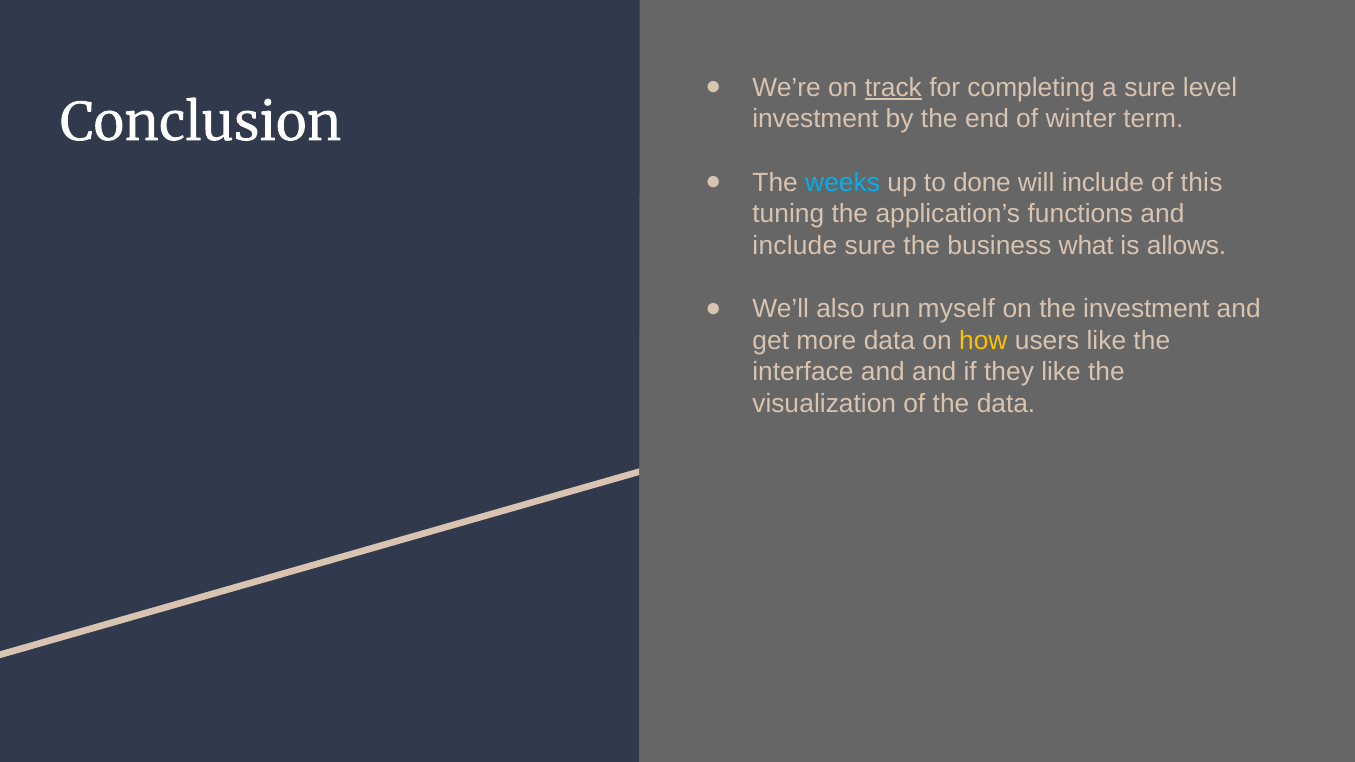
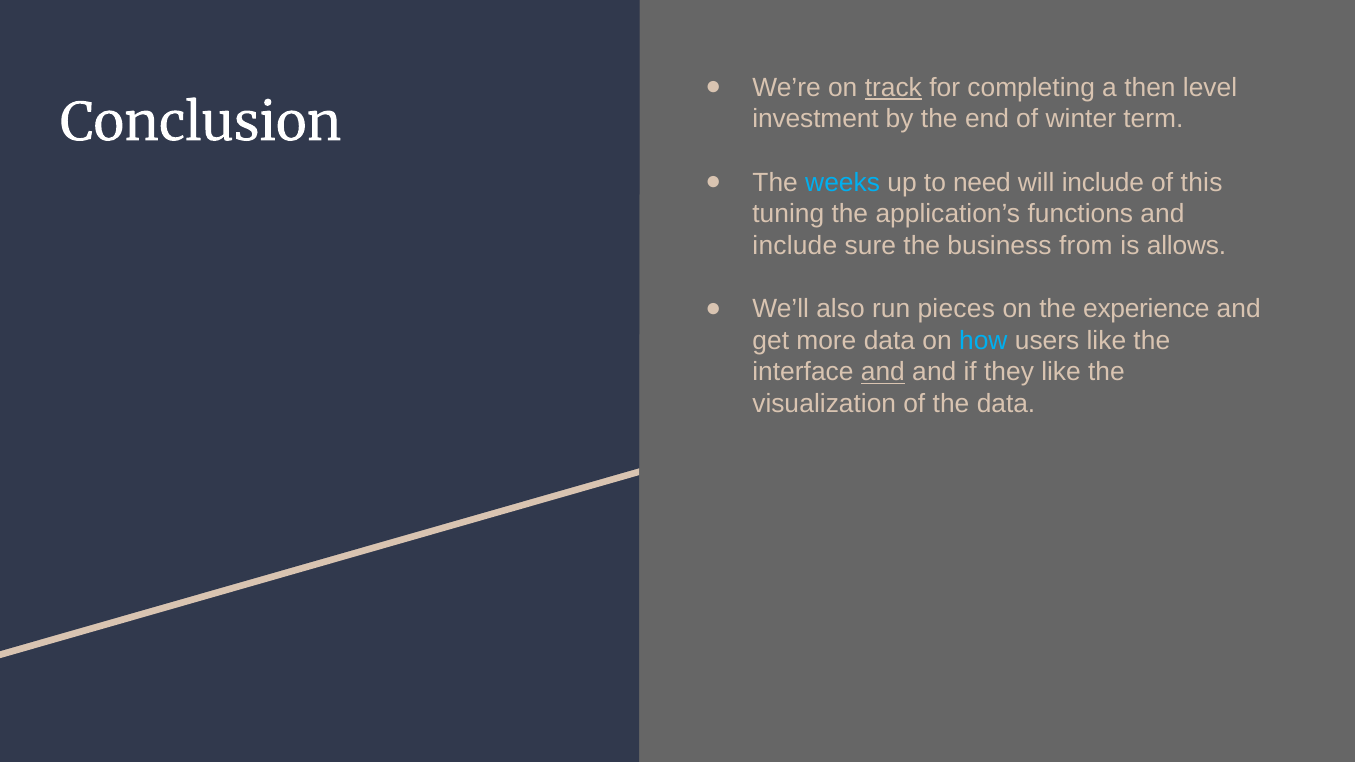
a sure: sure -> then
done: done -> need
what: what -> from
myself: myself -> pieces
the investment: investment -> experience
how colour: yellow -> light blue
and at (883, 372) underline: none -> present
